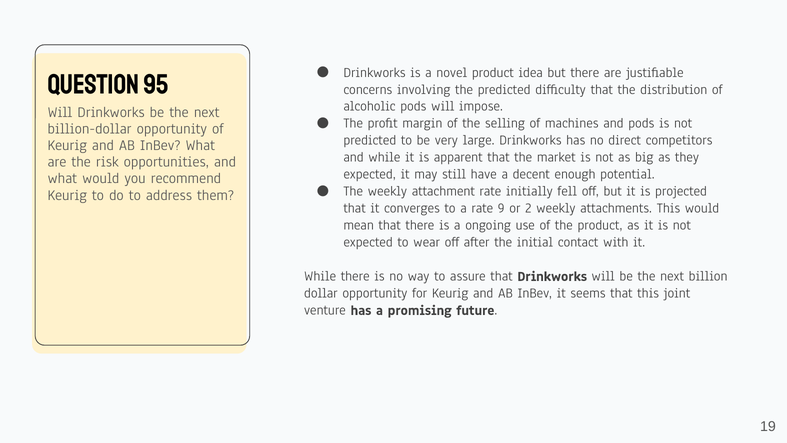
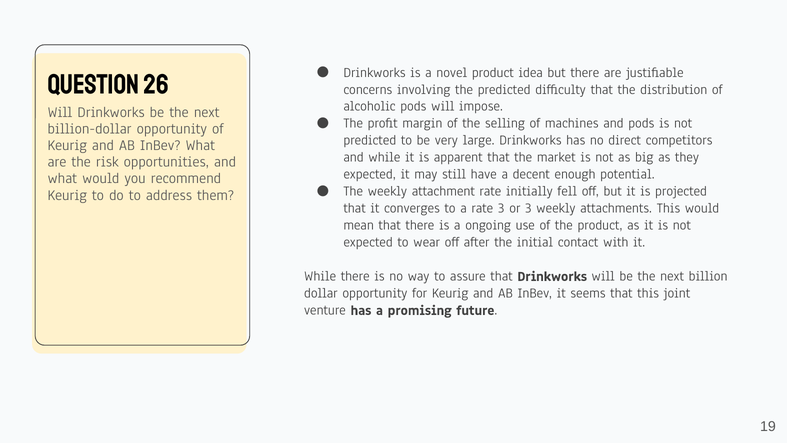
95: 95 -> 26
rate 9: 9 -> 3
or 2: 2 -> 3
